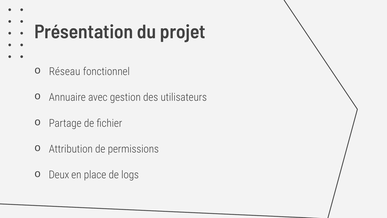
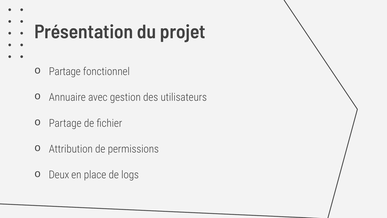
Réseau at (65, 71): Réseau -> Partage
